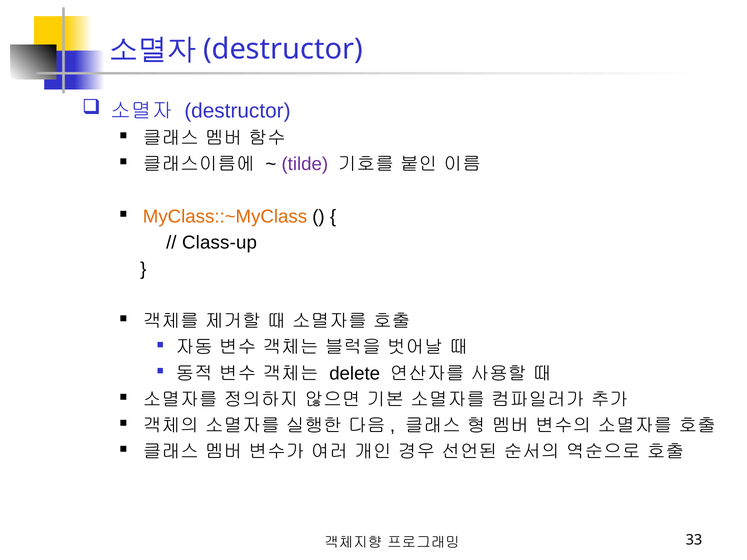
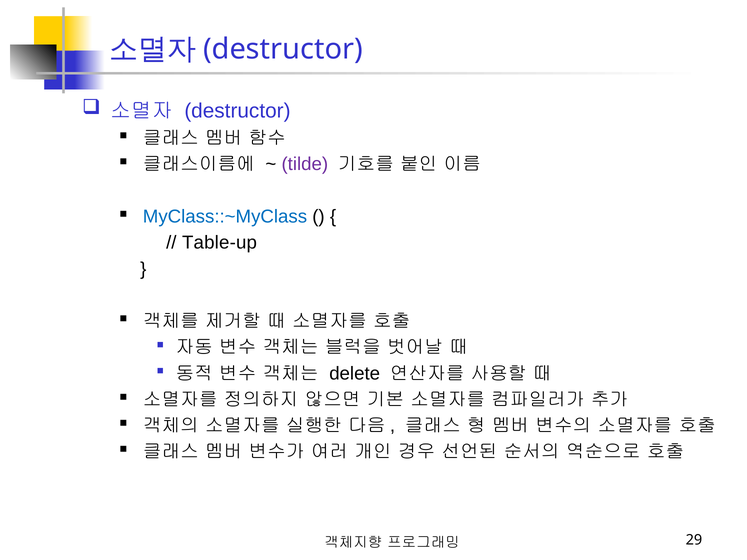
MyClass::~MyClass colour: orange -> blue
Class-up: Class-up -> Table-up
33: 33 -> 29
